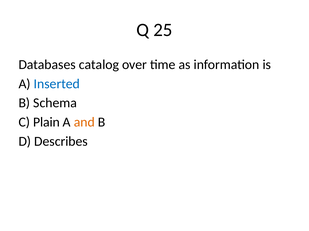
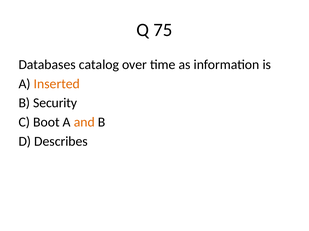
25: 25 -> 75
Inserted colour: blue -> orange
Schema: Schema -> Security
Plain: Plain -> Boot
